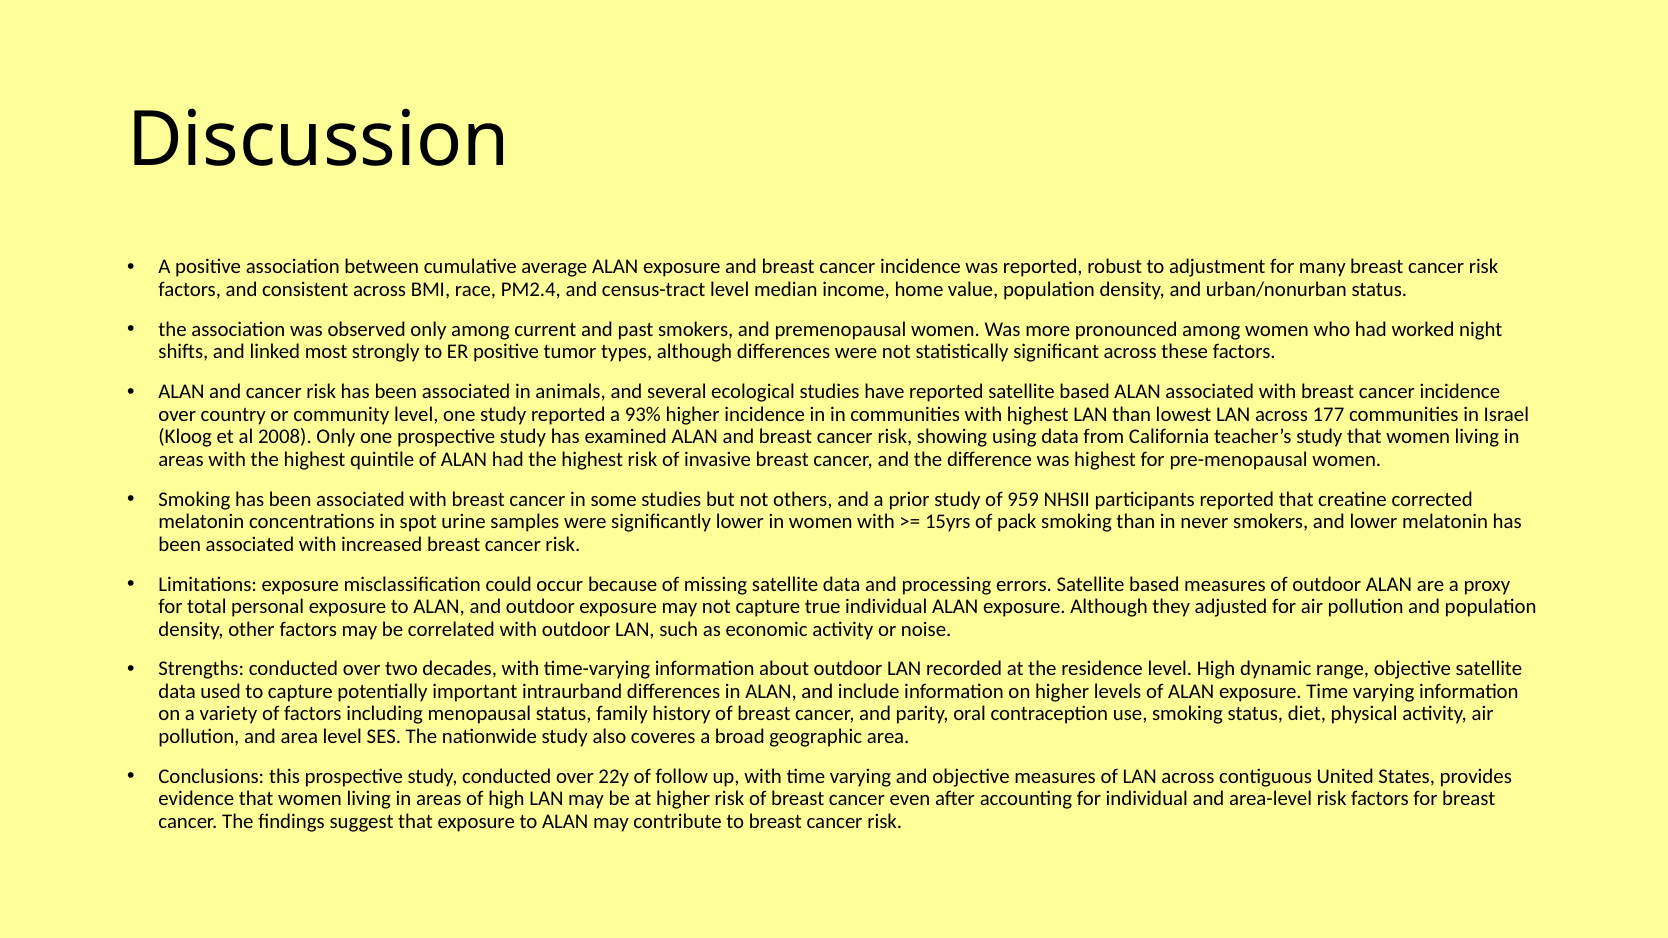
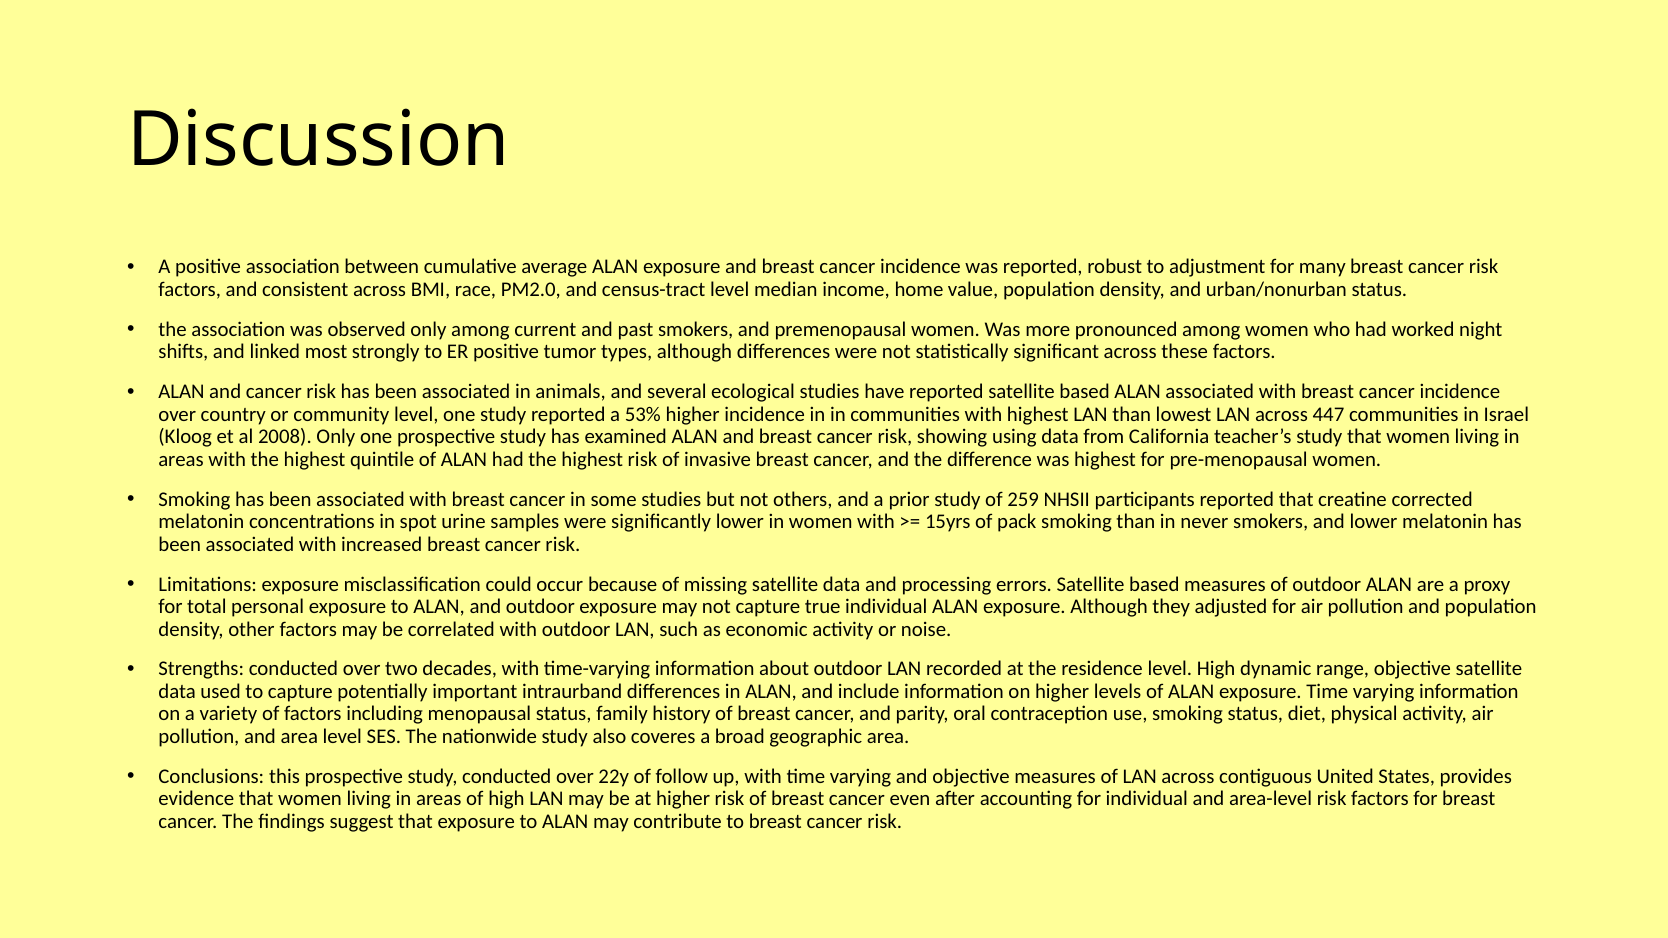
PM2.4: PM2.4 -> PM2.0
93%: 93% -> 53%
177: 177 -> 447
959: 959 -> 259
